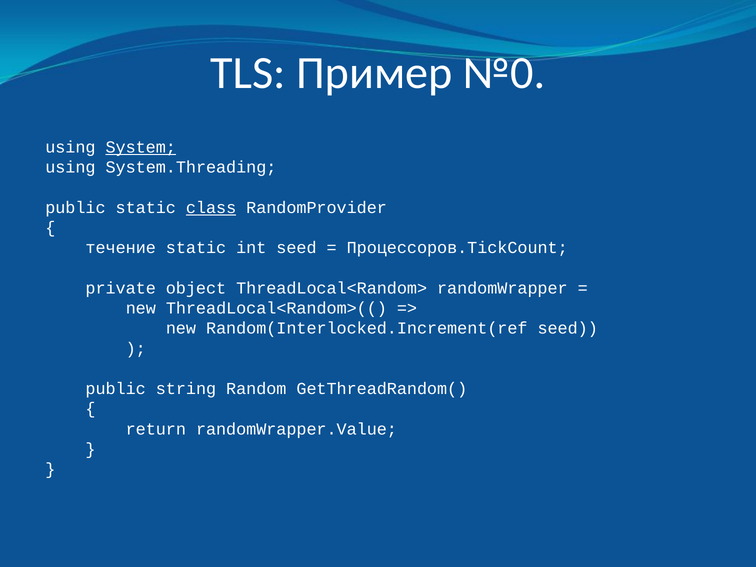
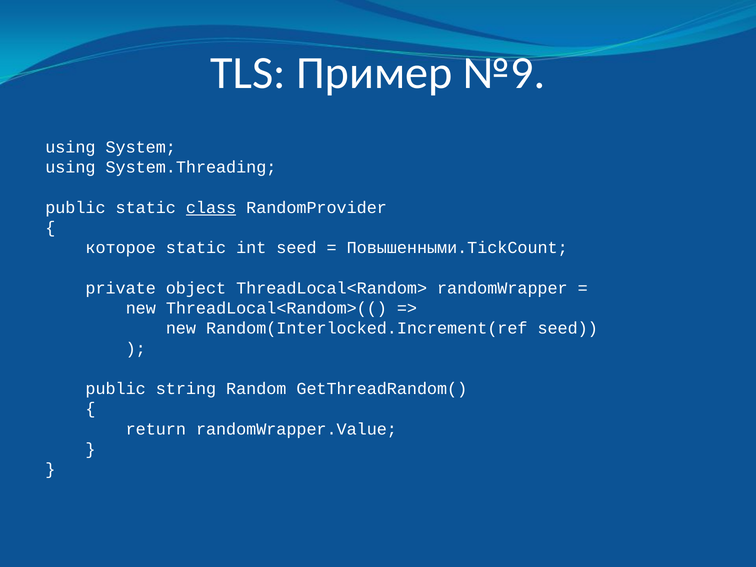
№0: №0 -> №9
System underline: present -> none
течение: течение -> которое
Процессоров.TickCount: Процессоров.TickCount -> Повышенными.TickCount
